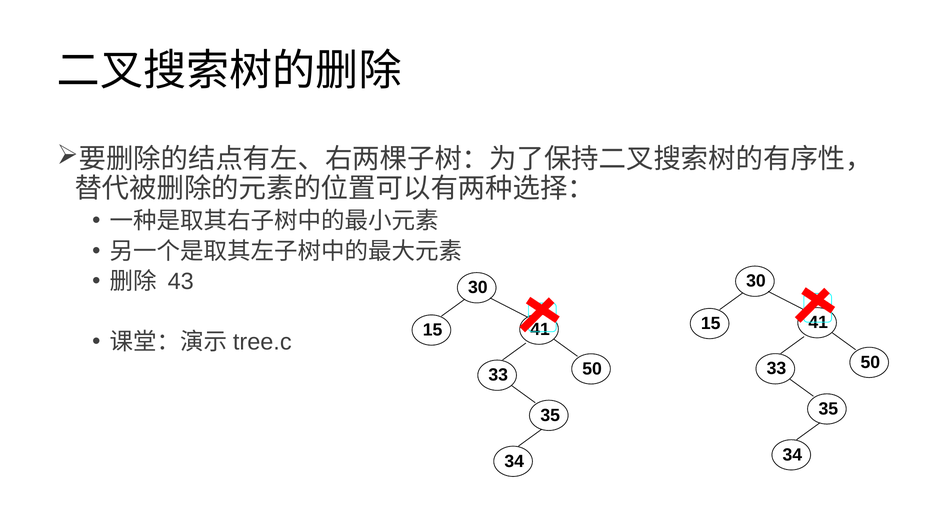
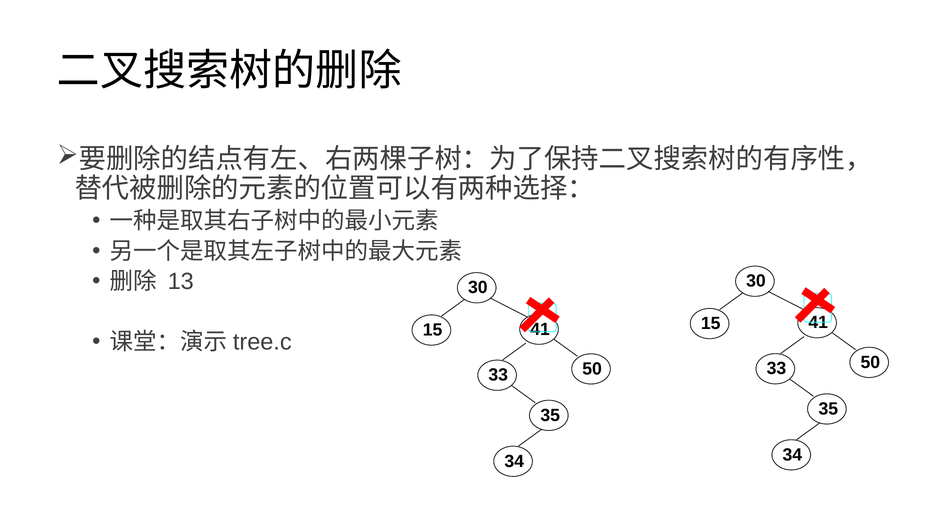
43: 43 -> 13
